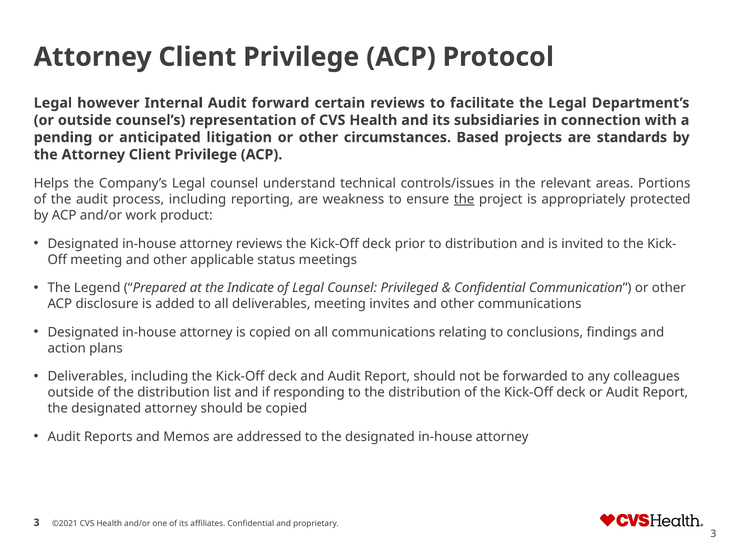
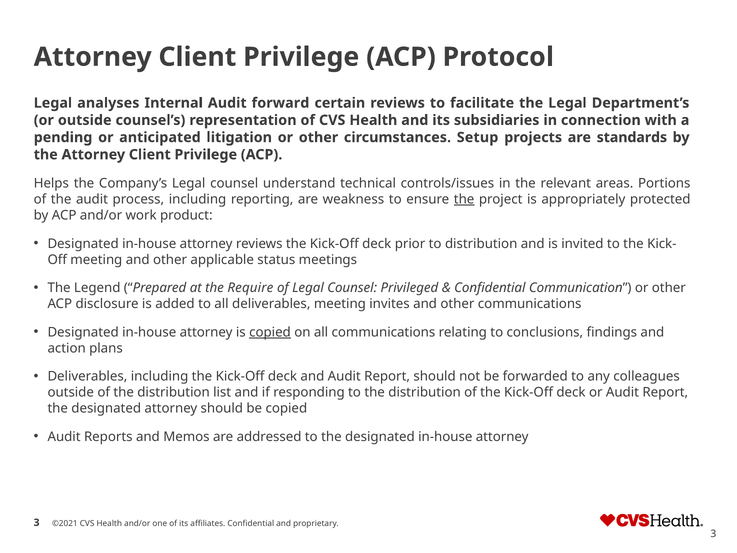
however: however -> analyses
Based: Based -> Setup
Indicate: Indicate -> Require
copied at (270, 332) underline: none -> present
